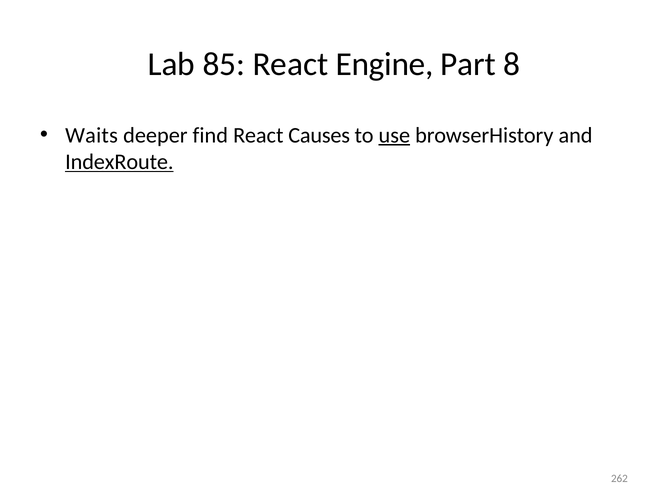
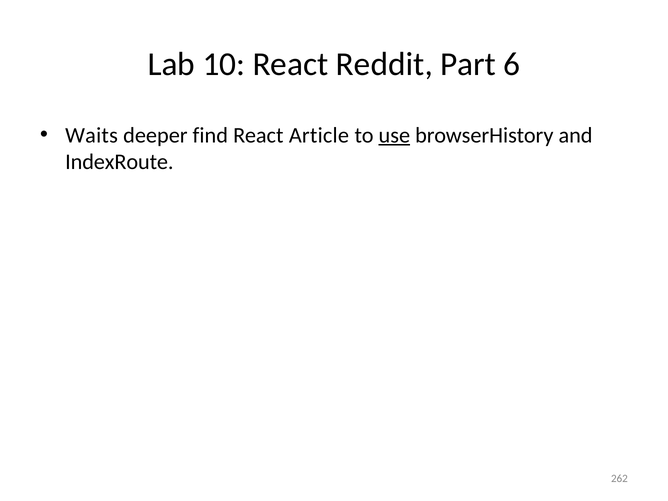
85: 85 -> 10
Engine: Engine -> Reddit
8: 8 -> 6
Causes: Causes -> Article
IndexRoute underline: present -> none
